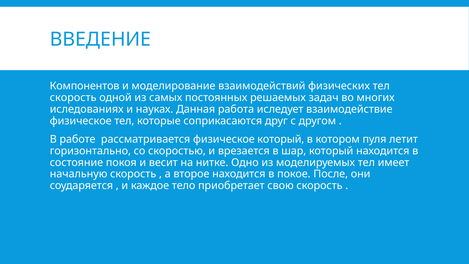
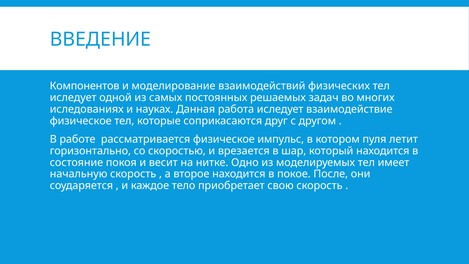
скорость at (73, 98): скорость -> иследует
физическое который: который -> импульс
